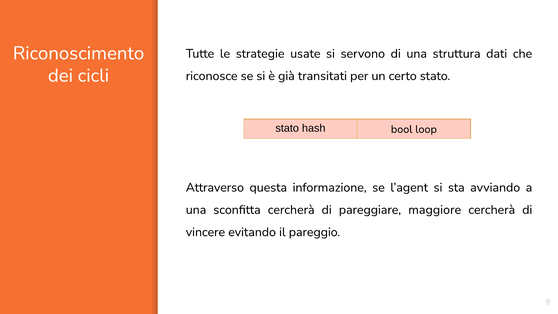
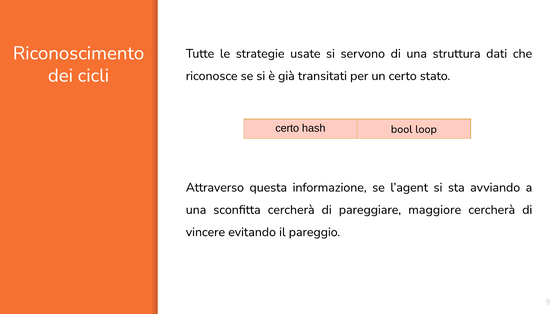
stato at (287, 128): stato -> certo
